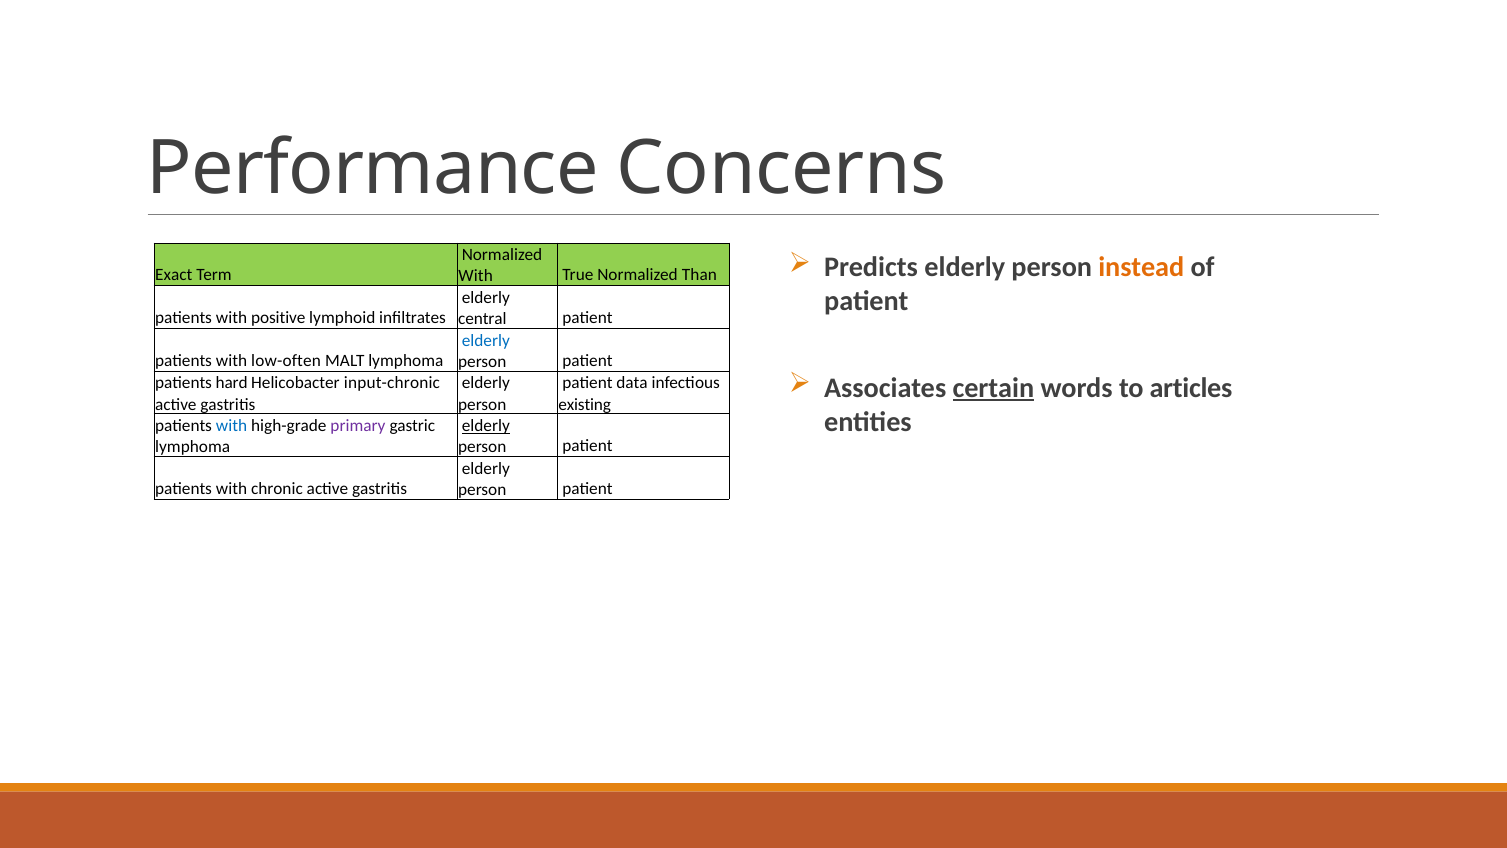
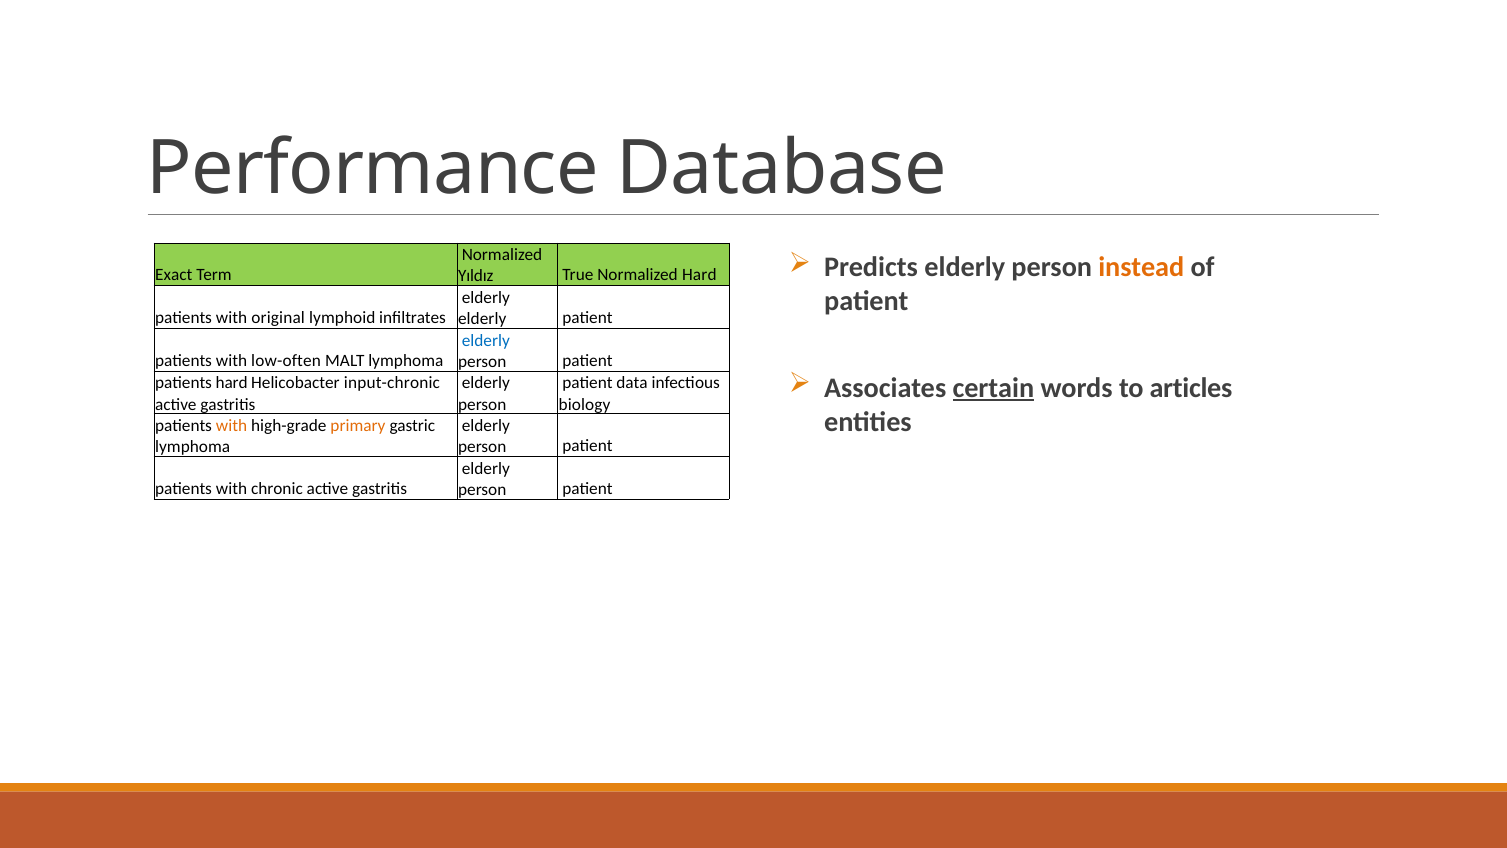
Concerns: Concerns -> Database
With at (476, 276): With -> Yıldız
Normalized Than: Than -> Hard
positive: positive -> original
central at (482, 319): central -> elderly
existing: existing -> biology
with at (232, 426) colour: blue -> orange
primary colour: purple -> orange
elderly at (486, 426) underline: present -> none
